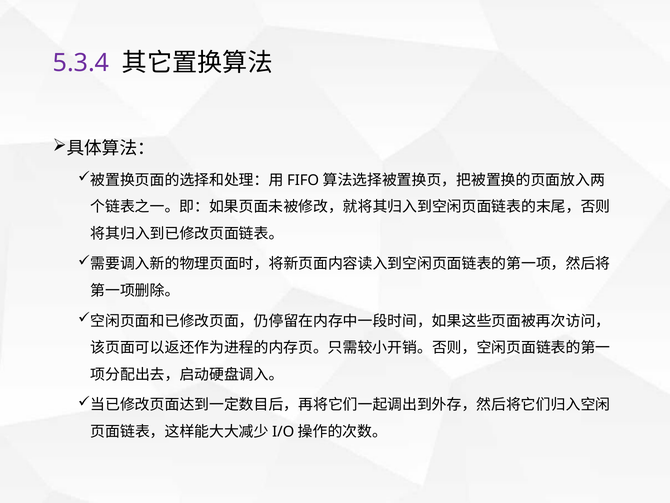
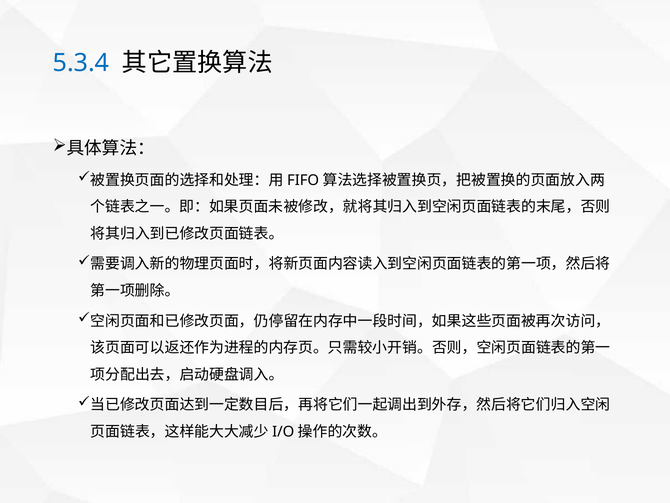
5.3.4 colour: purple -> blue
